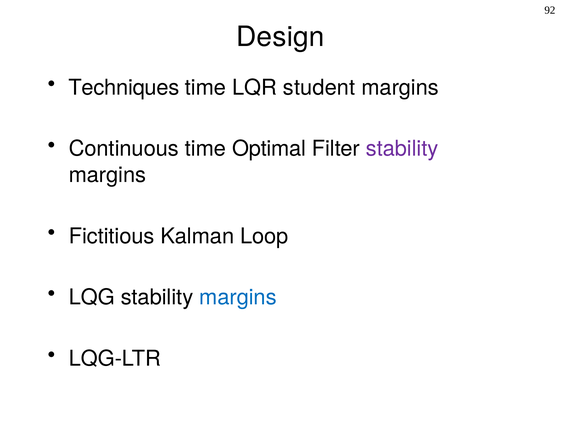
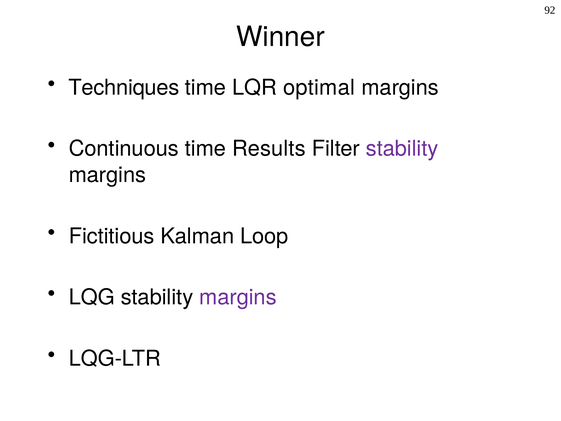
Design: Design -> Winner
student: student -> optimal
Optimal: Optimal -> Results
margins at (238, 297) colour: blue -> purple
